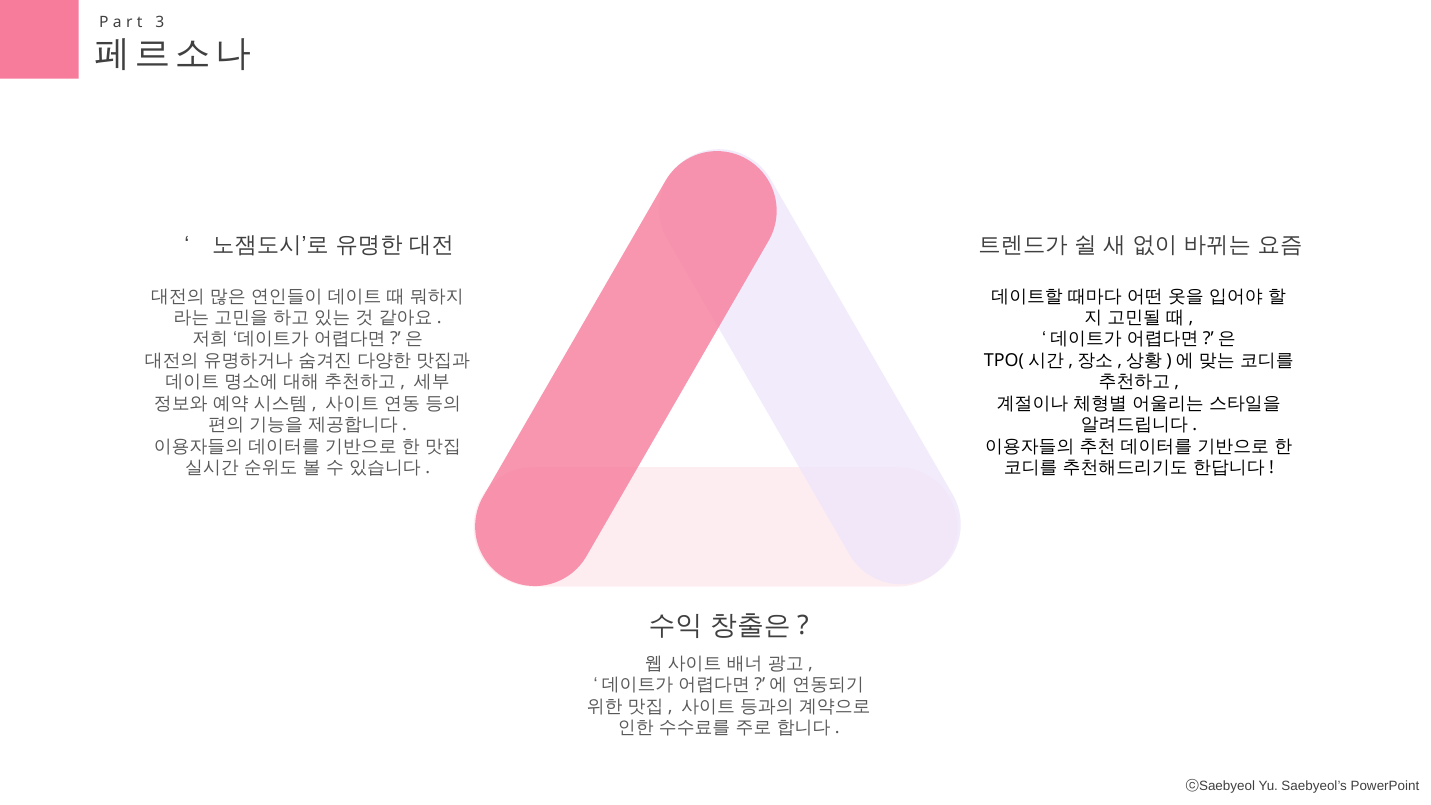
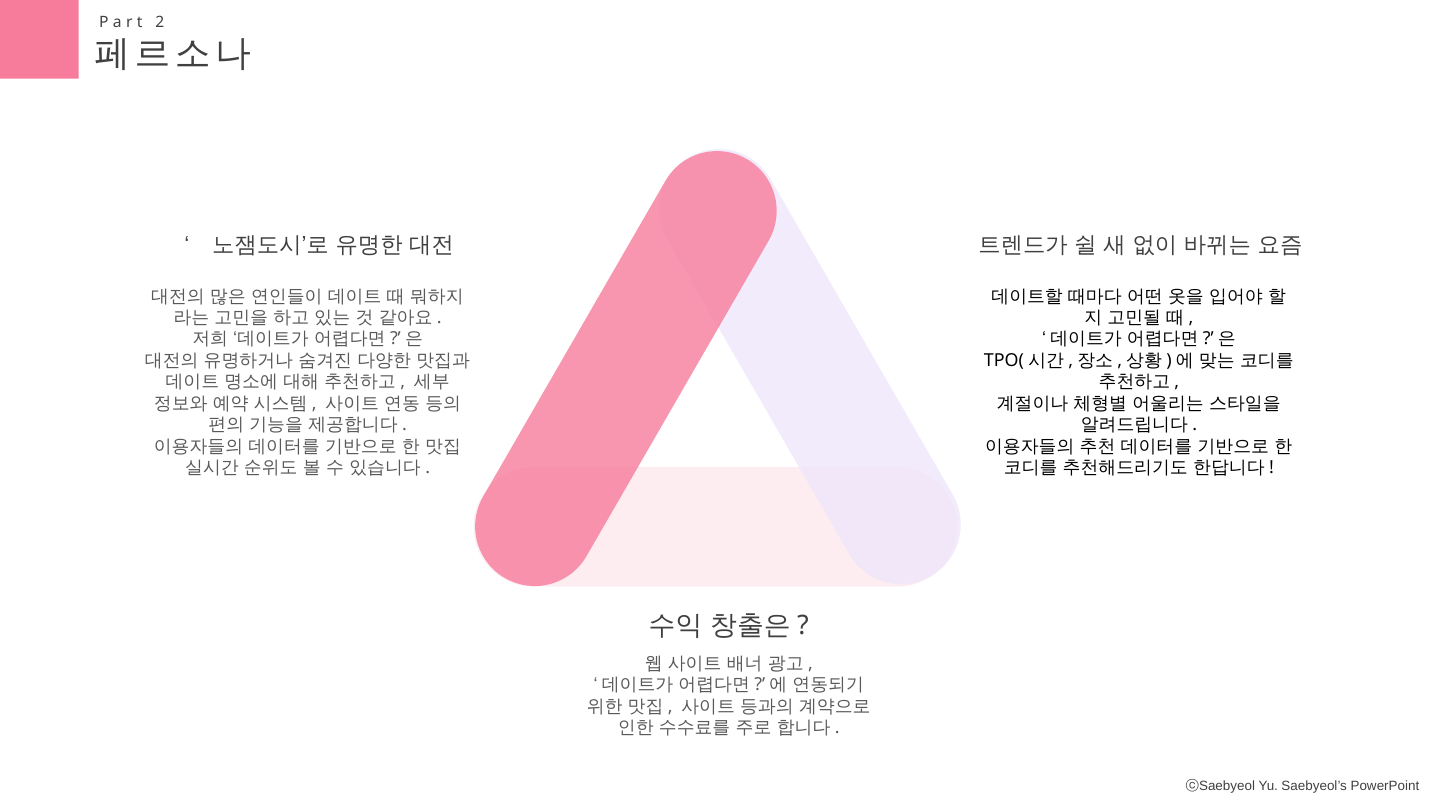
3: 3 -> 2
